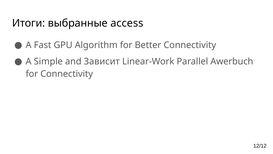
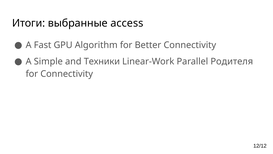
Зависит: Зависит -> Техники
Awerbuch: Awerbuch -> Родителя
